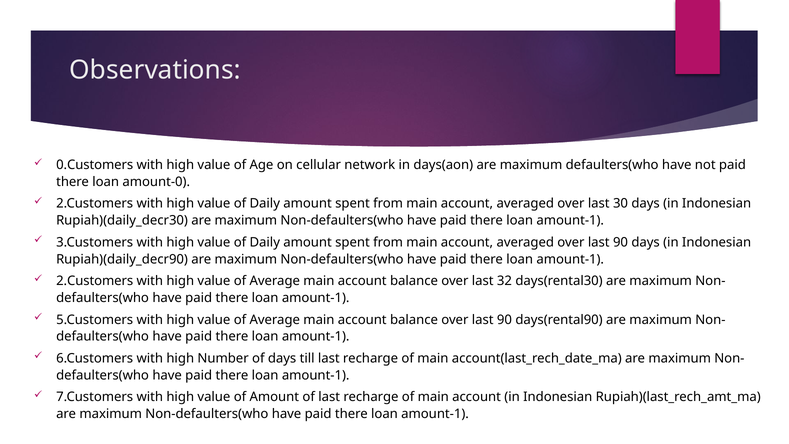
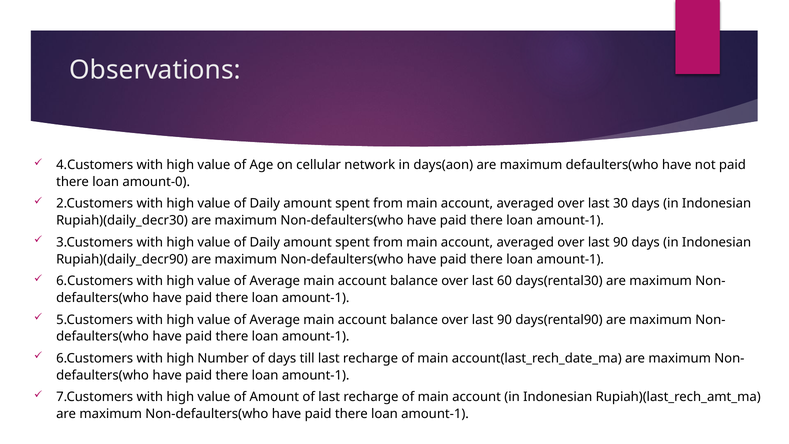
0.Customers: 0.Customers -> 4.Customers
2.Customers at (95, 281): 2.Customers -> 6.Customers
32: 32 -> 60
